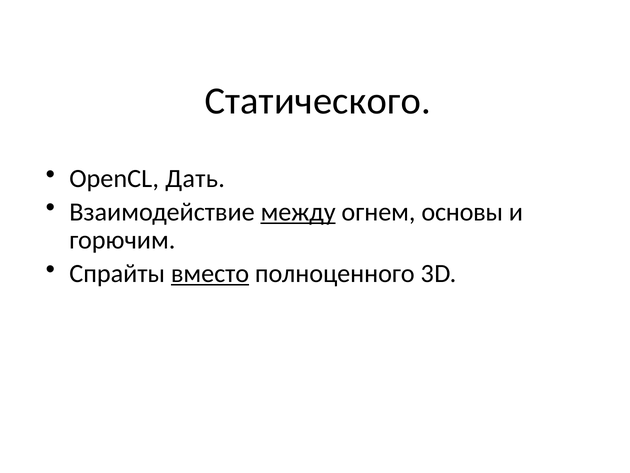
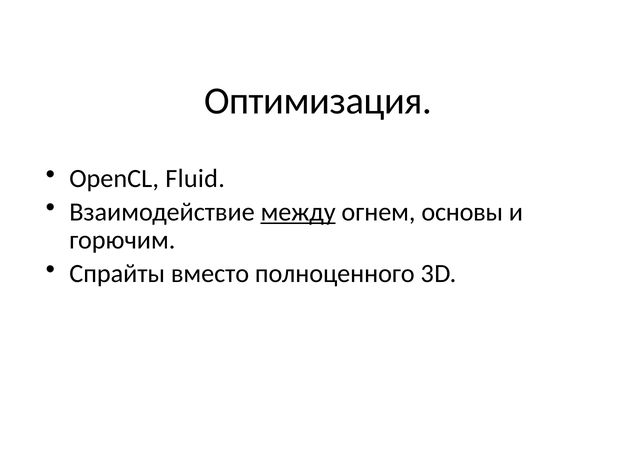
Статического: Статического -> Оптимизация
Дать: Дать -> Fluid
вместо underline: present -> none
